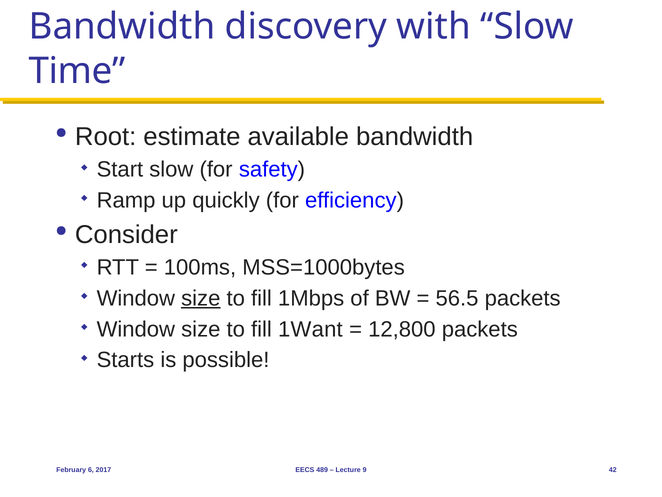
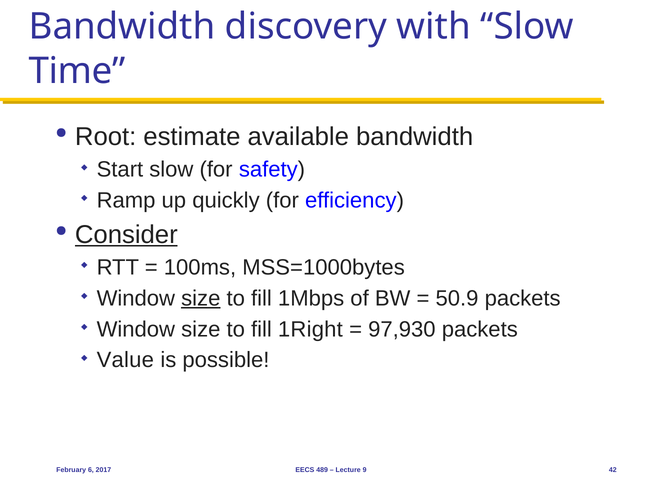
Consider underline: none -> present
56.5: 56.5 -> 50.9
1Want: 1Want -> 1Right
12,800: 12,800 -> 97,930
Starts: Starts -> Value
